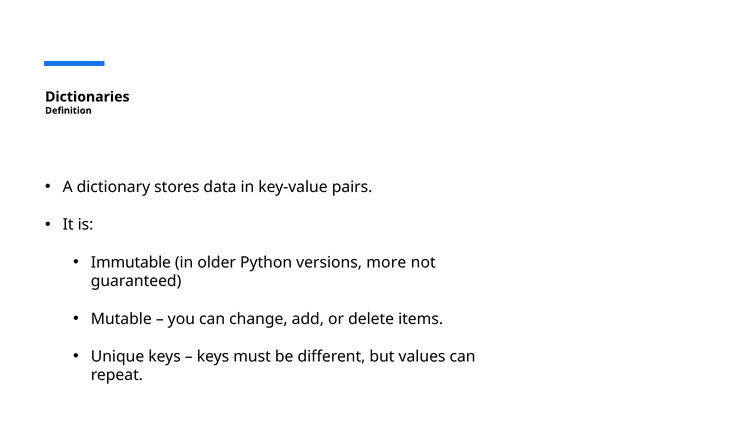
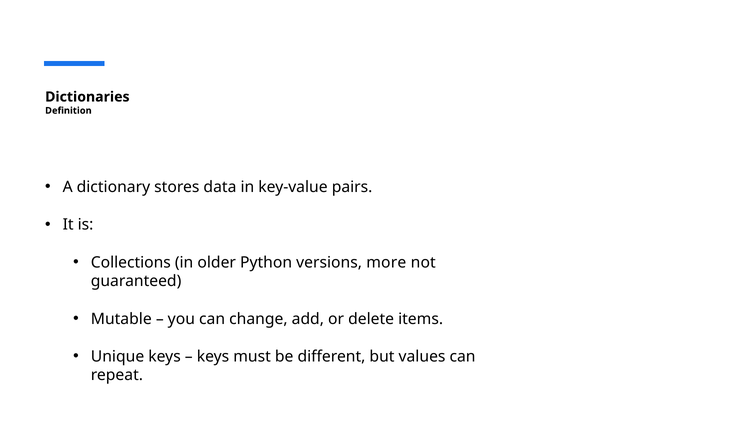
Immutable: Immutable -> Collections
